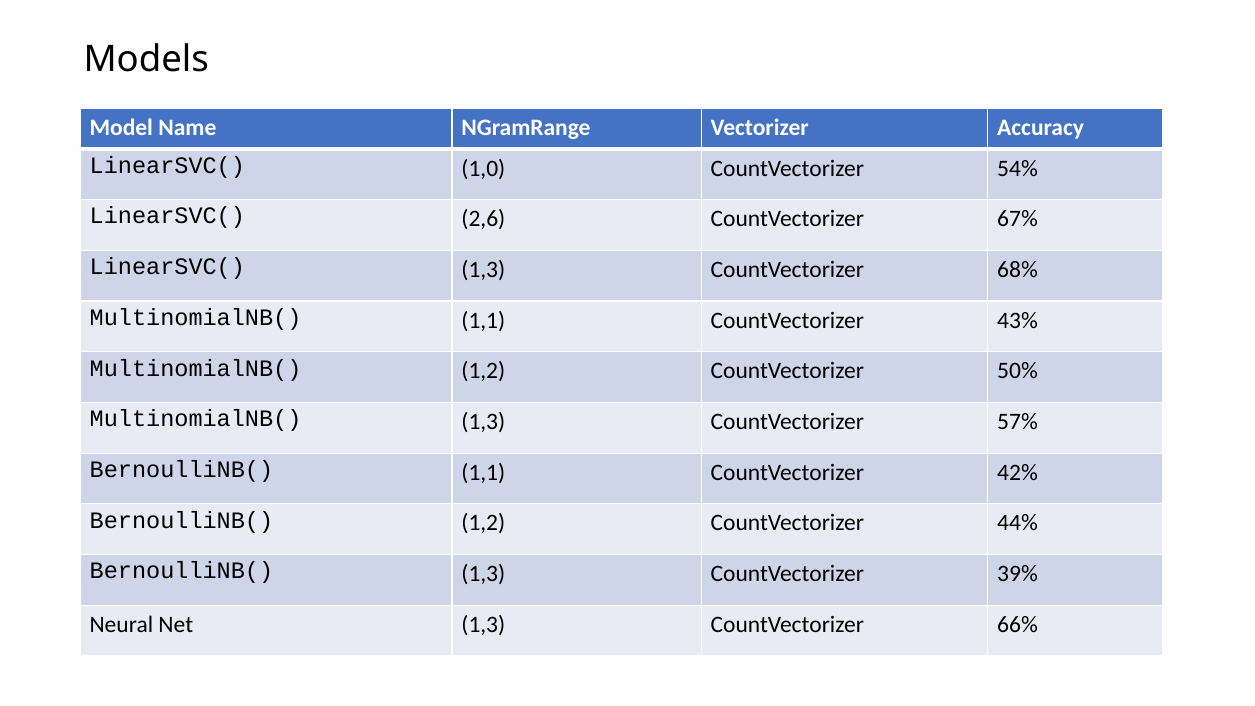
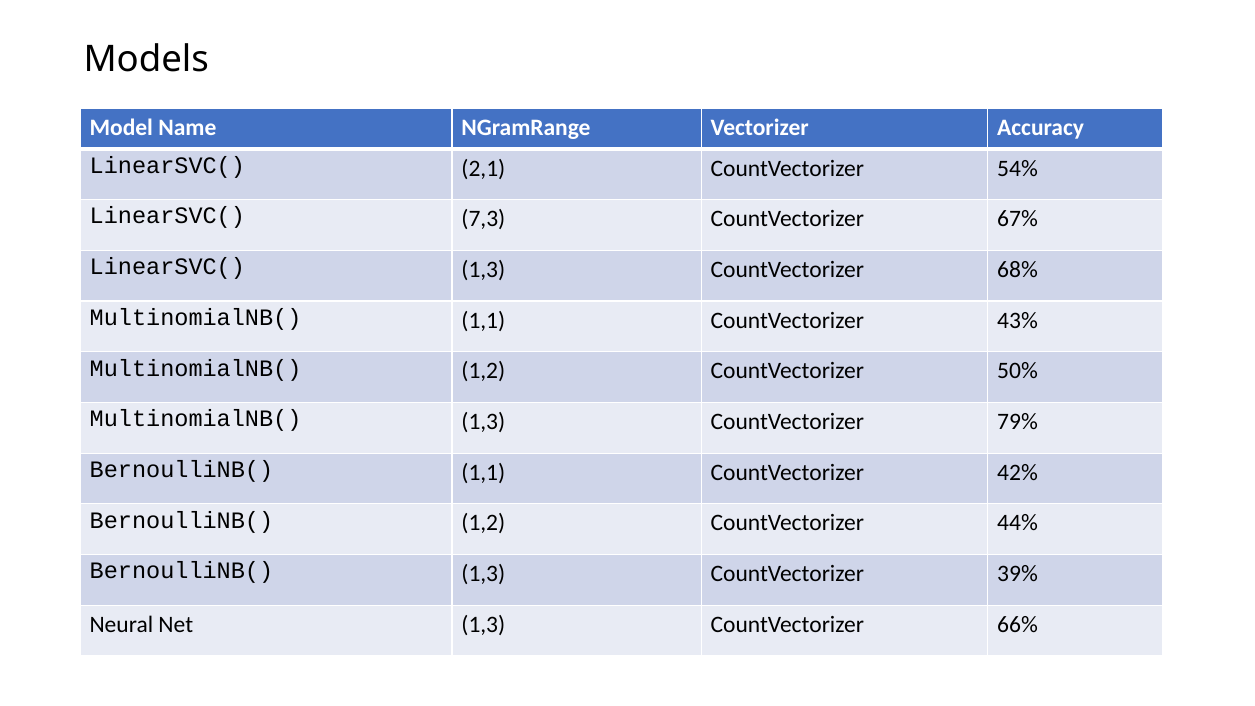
1,0: 1,0 -> 2,1
2,6: 2,6 -> 7,3
57%: 57% -> 79%
